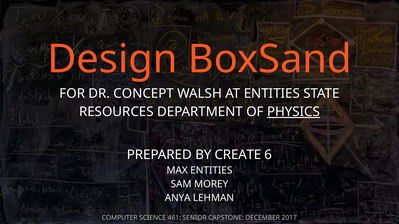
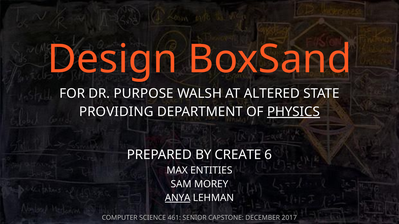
CONCEPT: CONCEPT -> PURPOSE
AT ENTITIES: ENTITIES -> ALTERED
RESOURCES: RESOURCES -> PROVIDING
ANYA underline: none -> present
